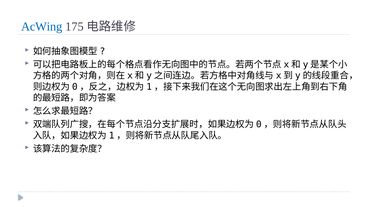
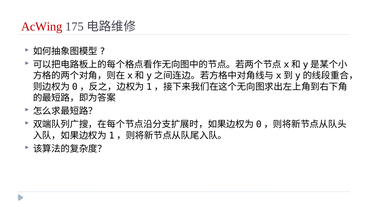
AcWing colour: blue -> red
